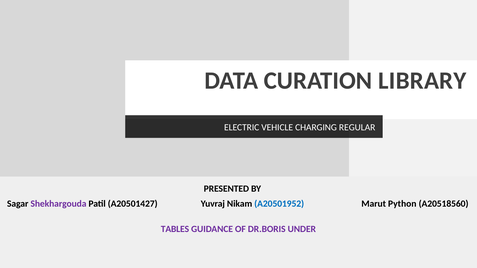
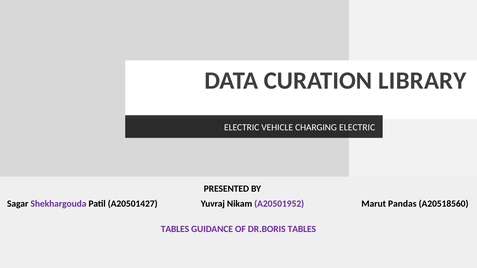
CHARGING REGULAR: REGULAR -> ELECTRIC
A20501952 colour: blue -> purple
Python: Python -> Pandas
DR.BORIS UNDER: UNDER -> TABLES
